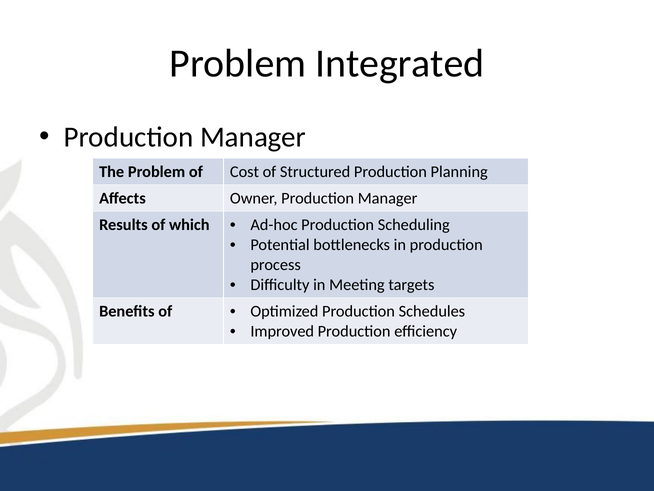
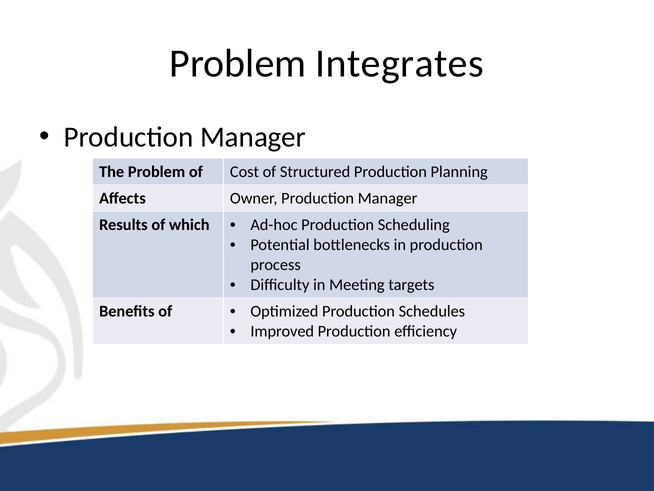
Integrated: Integrated -> Integrates
